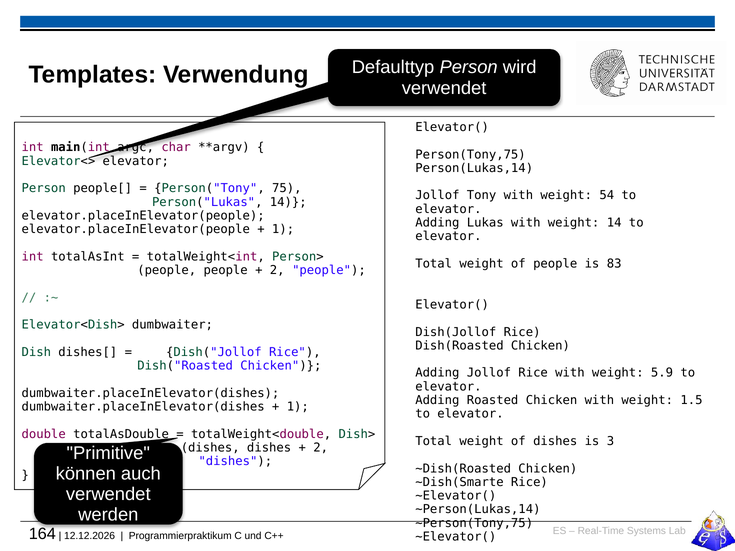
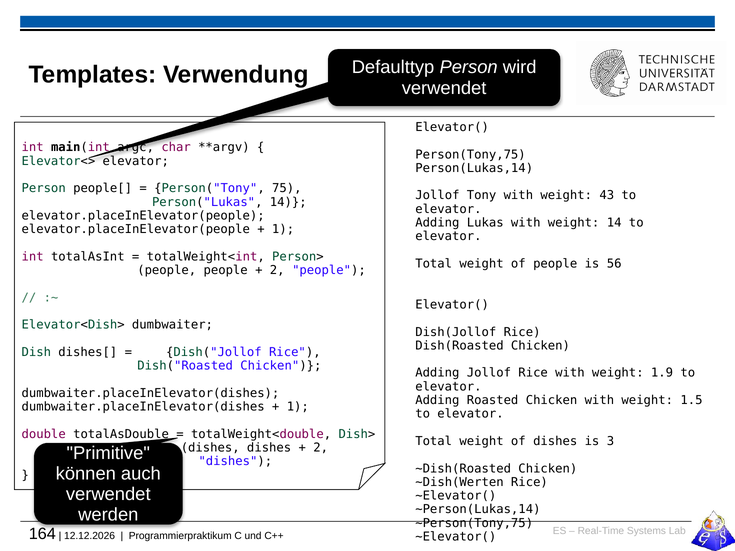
54: 54 -> 43
83: 83 -> 56
5.9: 5.9 -> 1.9
~Dish(Smarte: ~Dish(Smarte -> ~Dish(Werten
